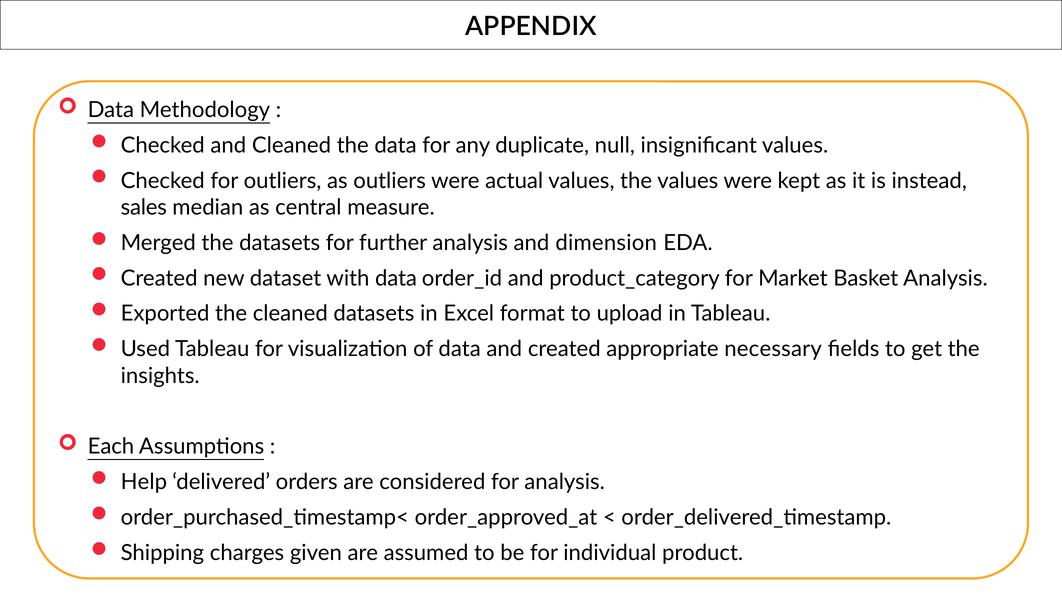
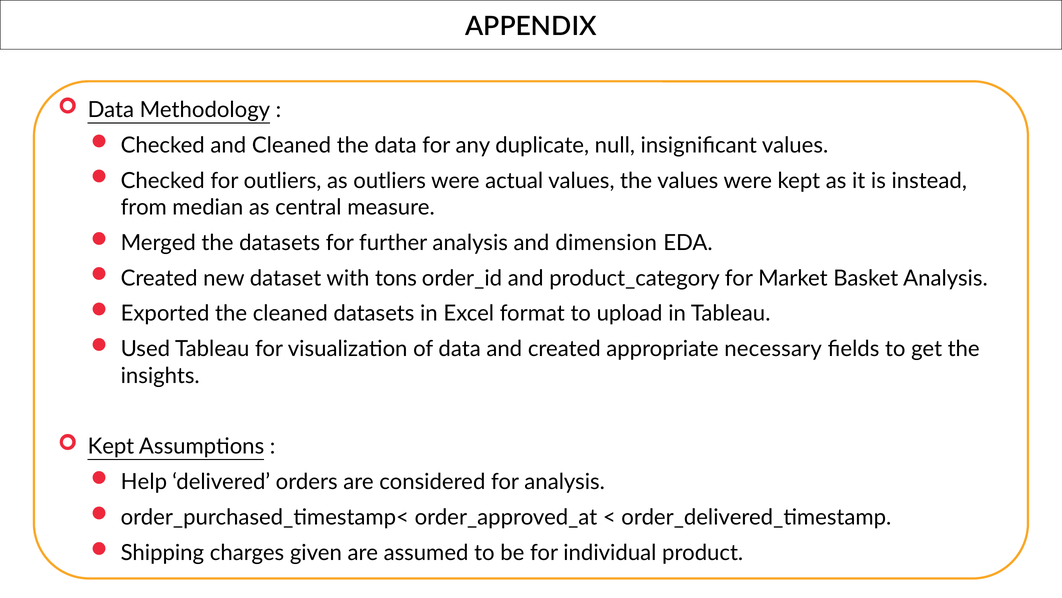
sales: sales -> from
with data: data -> tons
Each at (111, 446): Each -> Kept
